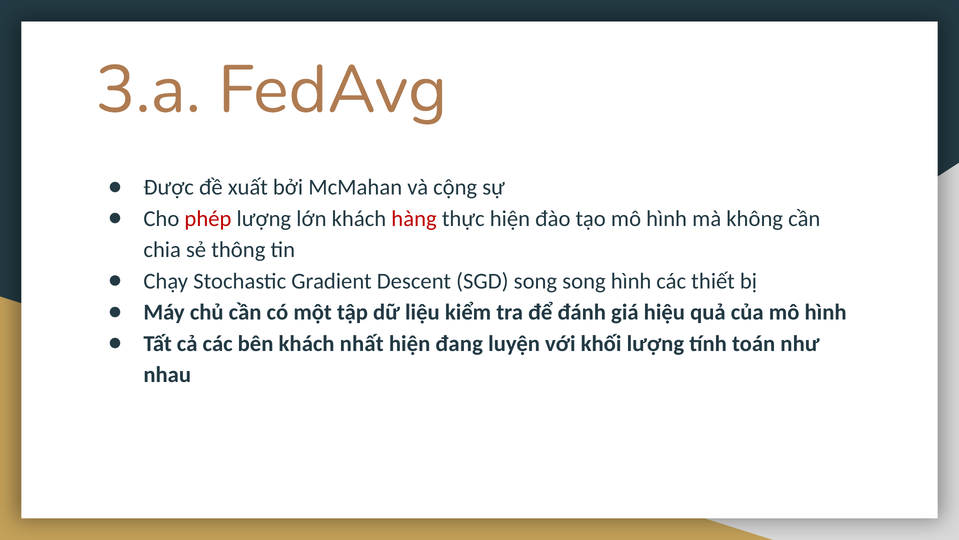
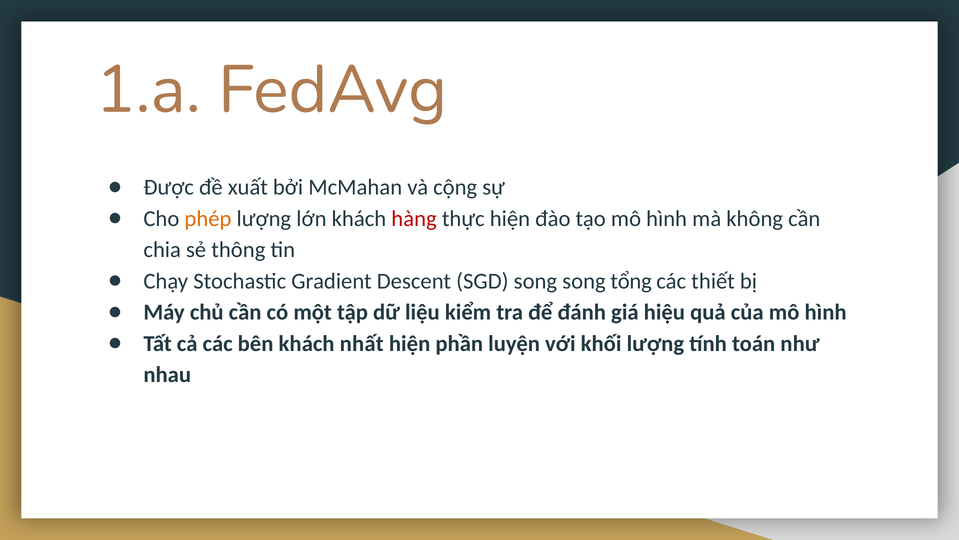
3.a: 3.a -> 1.a
phép colour: red -> orange
song hình: hình -> tổng
đang: đang -> phần
